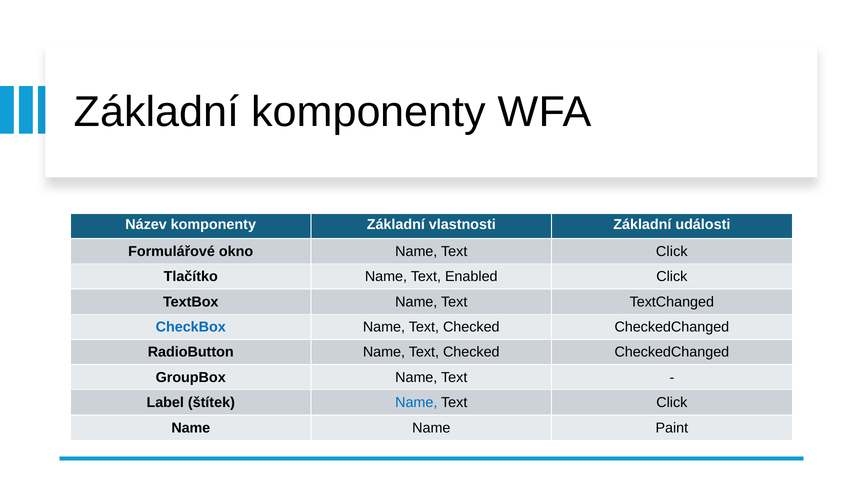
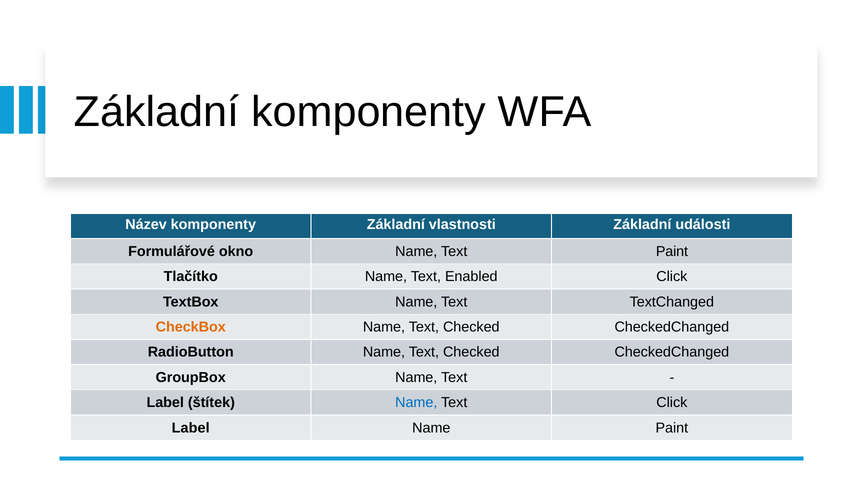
okno Name Text Click: Click -> Paint
CheckBox colour: blue -> orange
Name at (191, 428): Name -> Label
